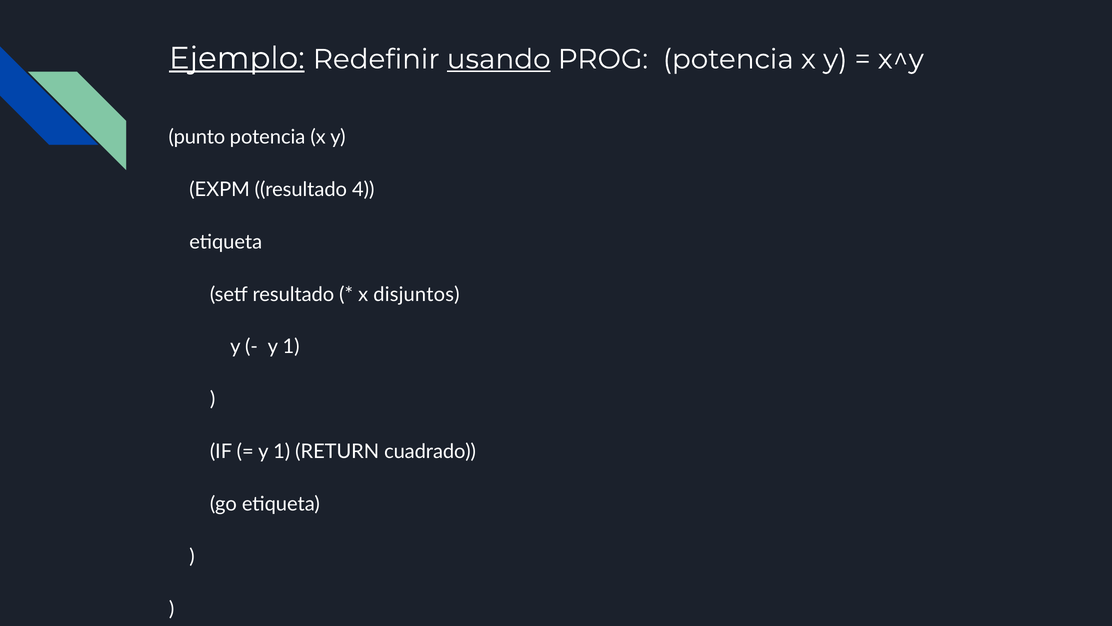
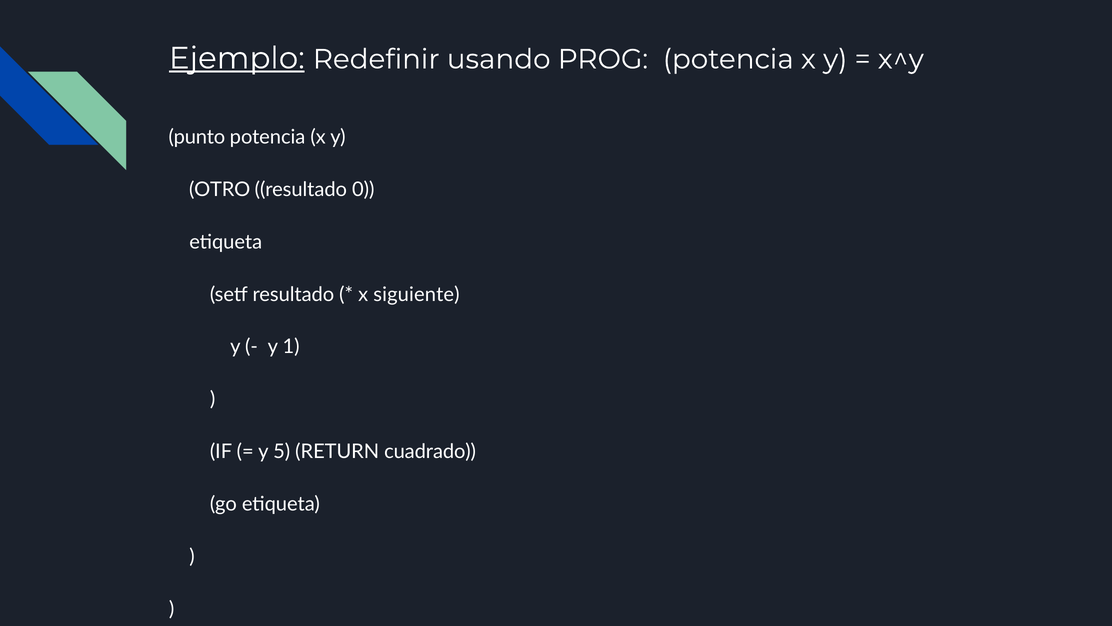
usando underline: present -> none
EXPM: EXPM -> OTRO
4: 4 -> 0
disjuntos: disjuntos -> siguiente
1 at (282, 451): 1 -> 5
